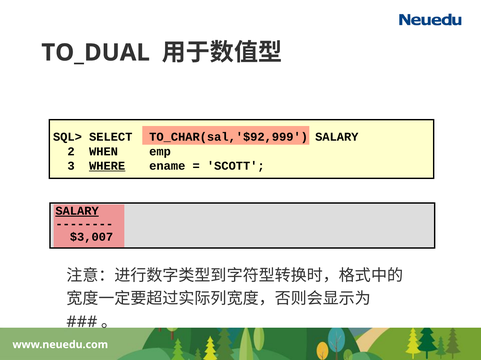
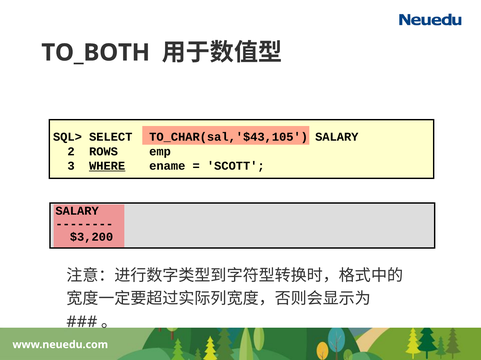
TO_DUAL: TO_DUAL -> TO_BOTH
TO_CHAR(sal,'$92,999: TO_CHAR(sal,'$92,999 -> TO_CHAR(sal,'$43,105
WHEN: WHEN -> ROWS
SALARY at (77, 211) underline: present -> none
$3,007: $3,007 -> $3,200
